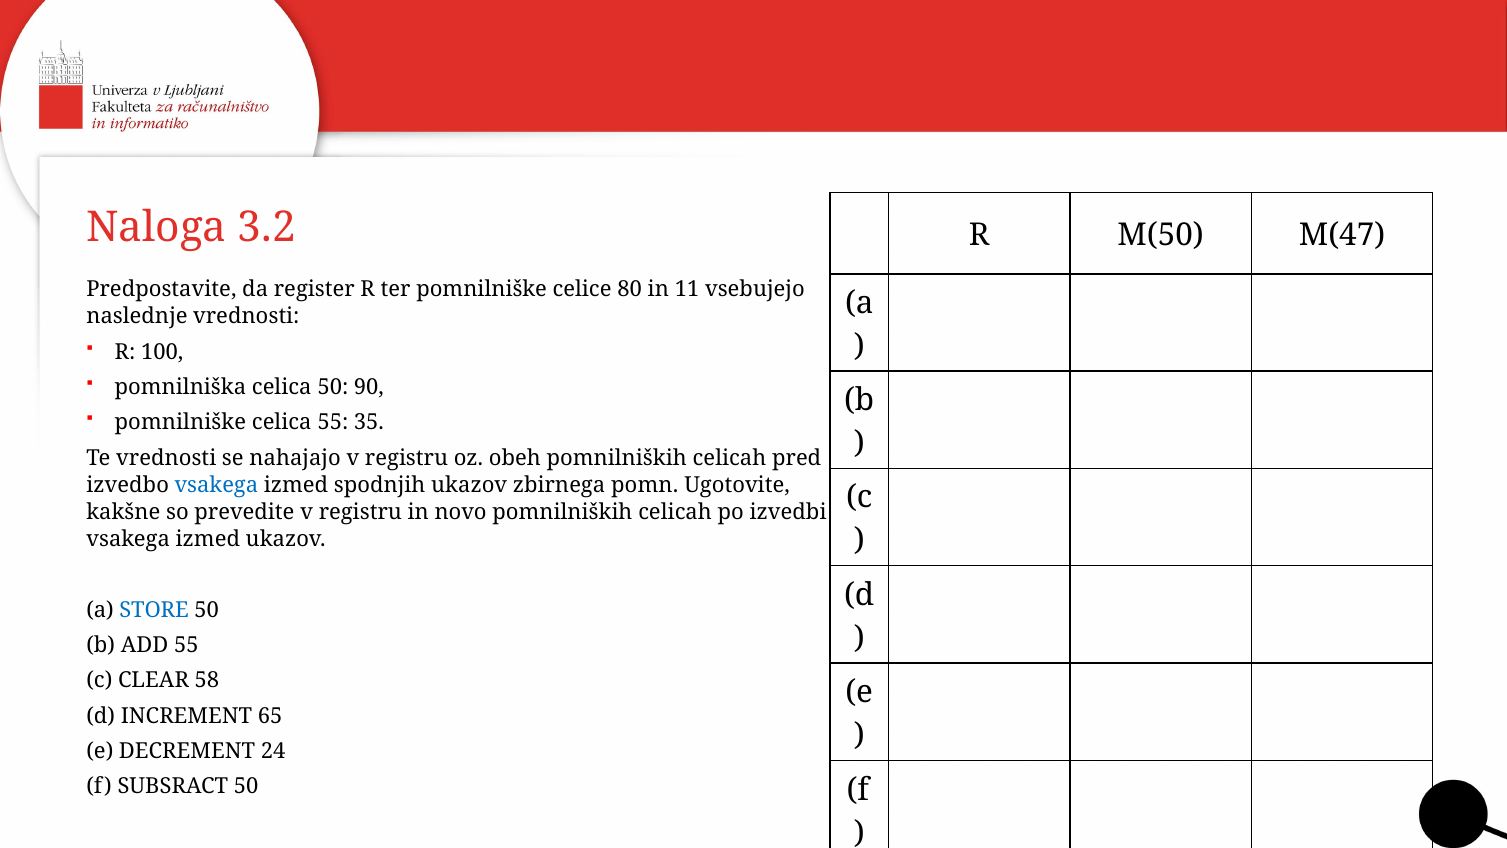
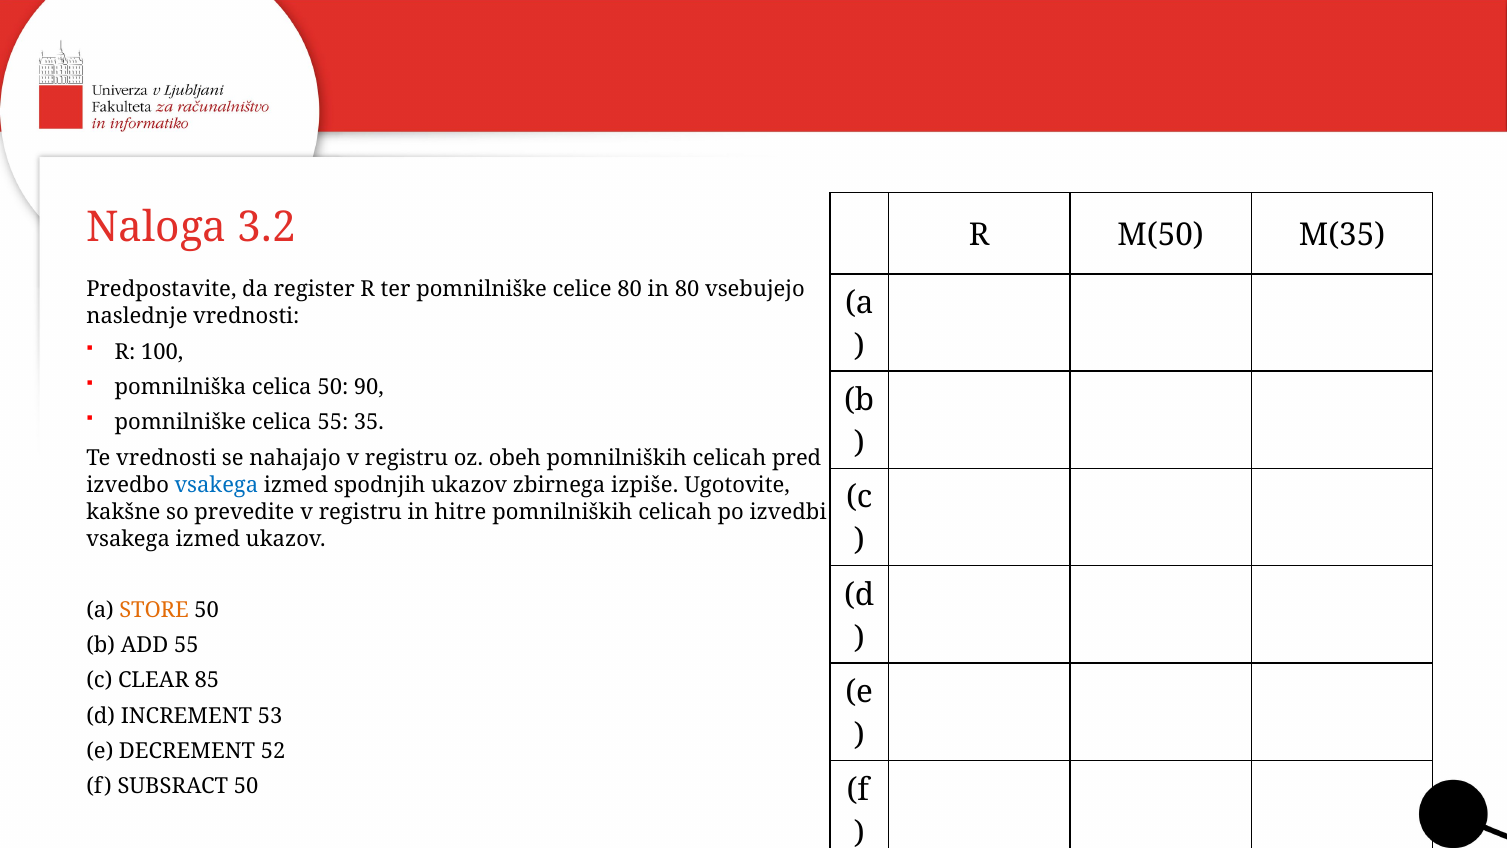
M(47: M(47 -> M(35
in 11: 11 -> 80
pomn: pomn -> izpiše
novo: novo -> hitre
STORE colour: blue -> orange
58: 58 -> 85
65: 65 -> 53
24: 24 -> 52
